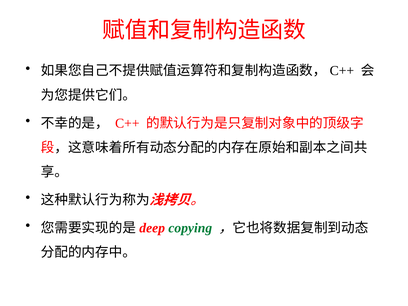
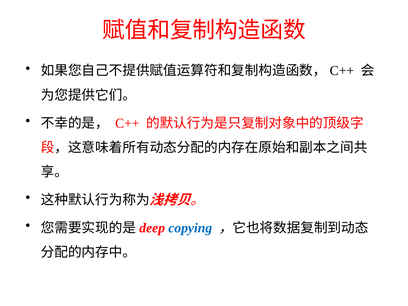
copying colour: green -> blue
